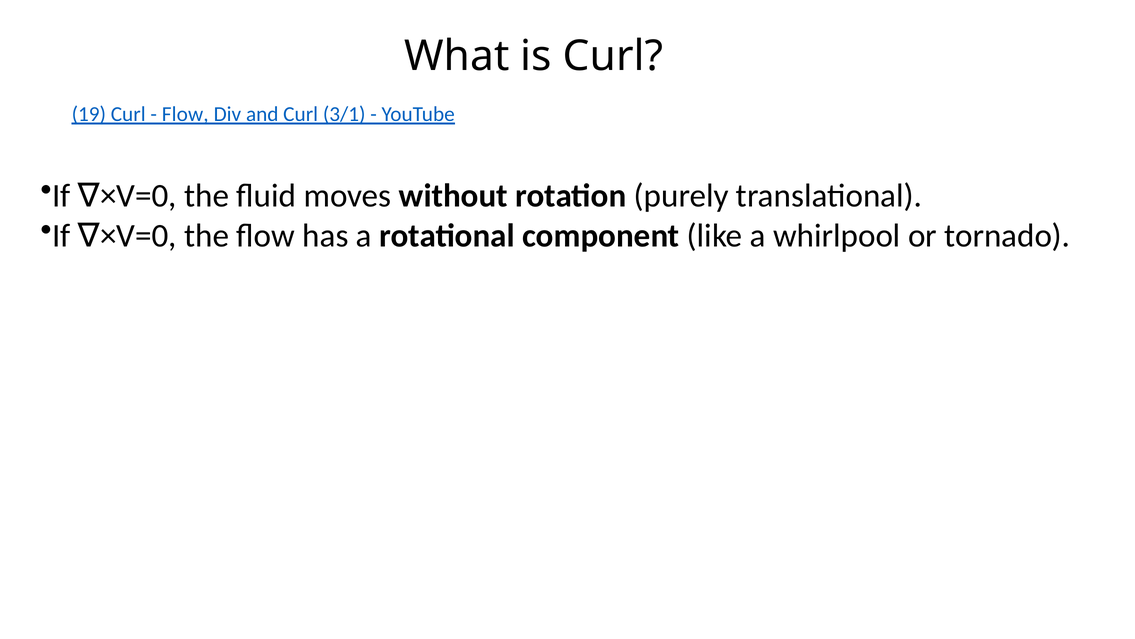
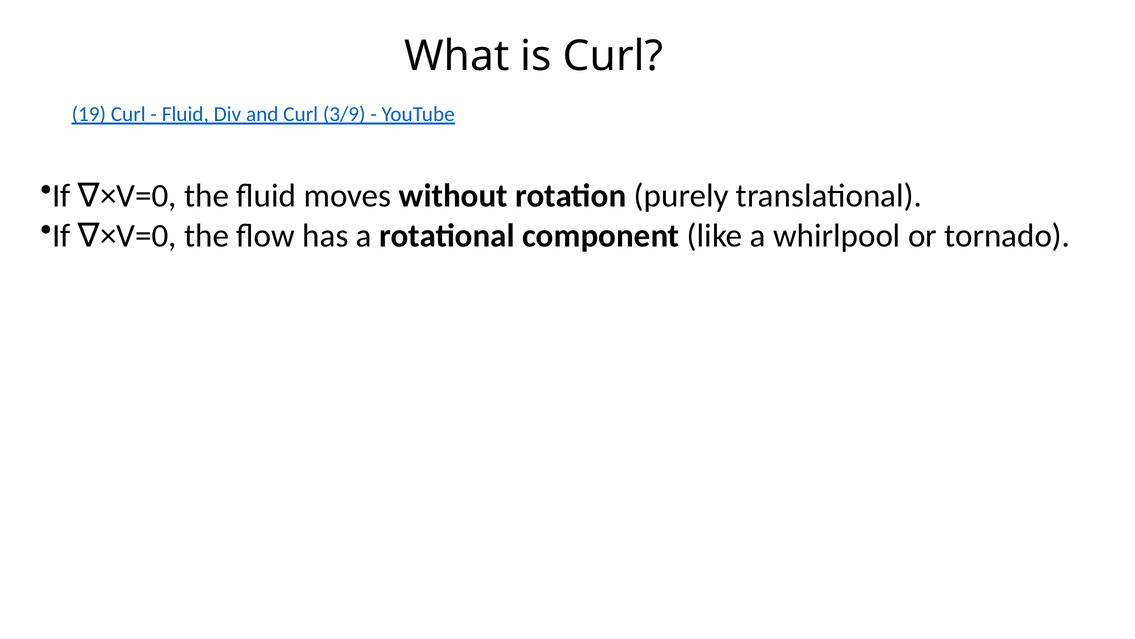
Flow at (185, 114): Flow -> Fluid
3/1: 3/1 -> 3/9
